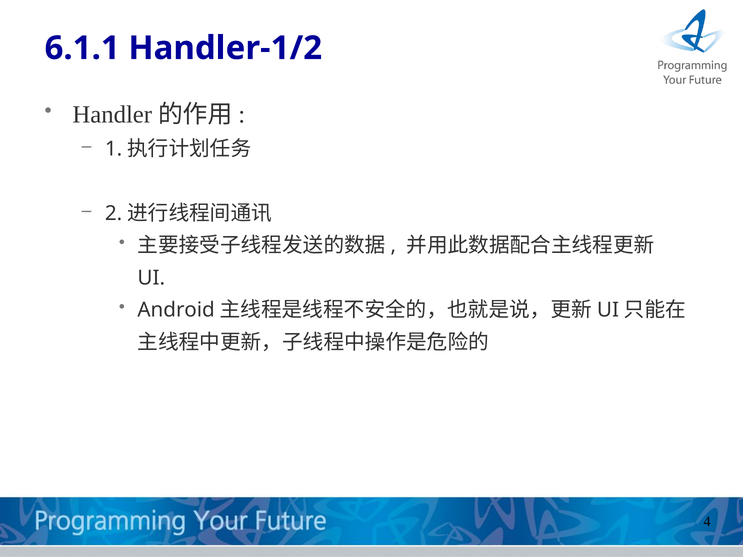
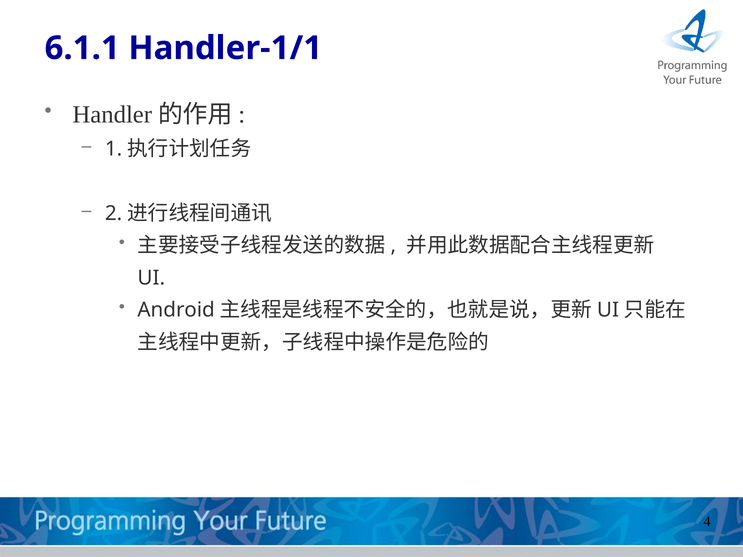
Handler-1/2: Handler-1/2 -> Handler-1/1
